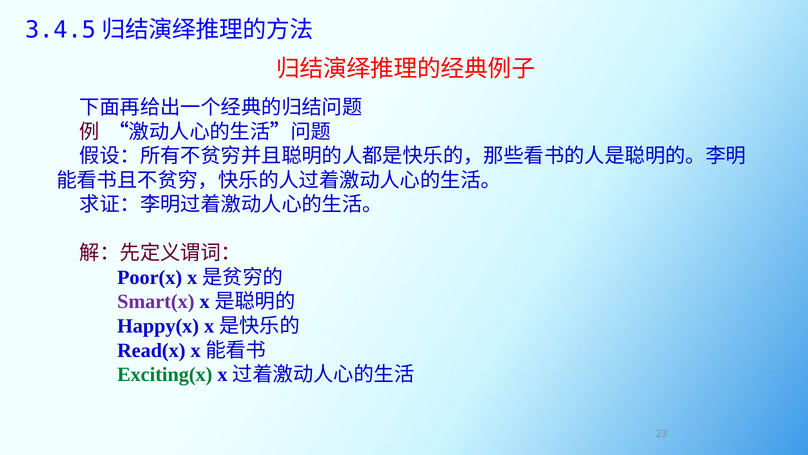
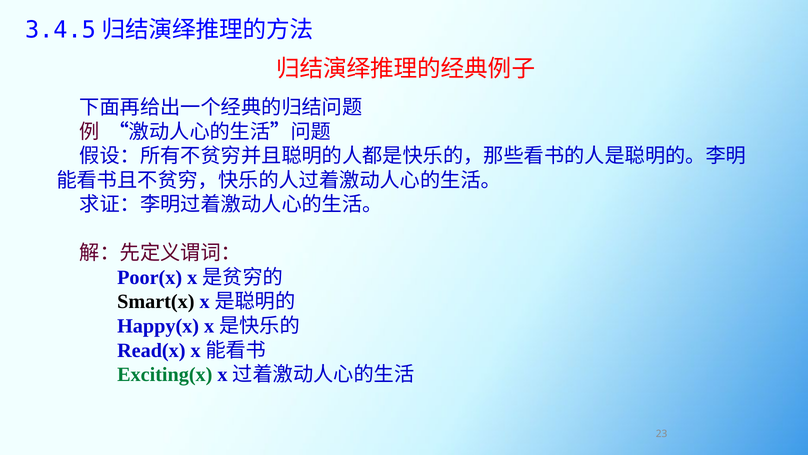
Smart(x colour: purple -> black
